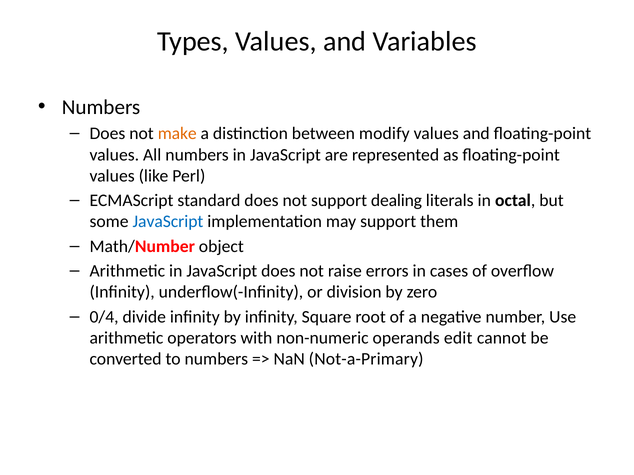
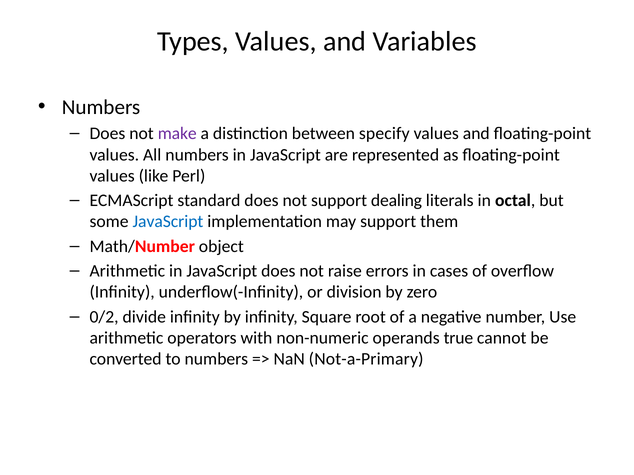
make colour: orange -> purple
modify: modify -> specify
0/4: 0/4 -> 0/2
edit: edit -> true
